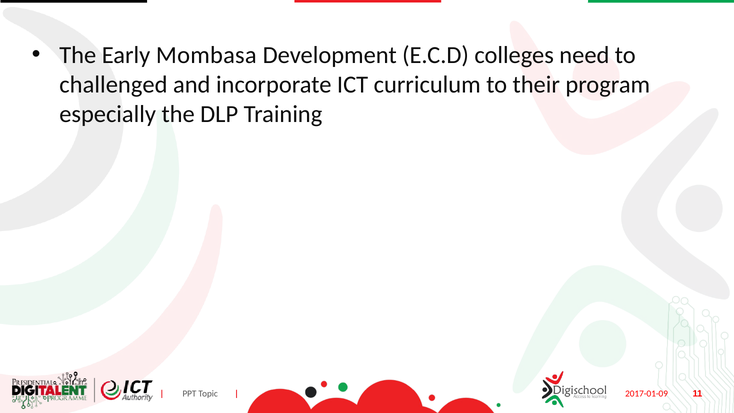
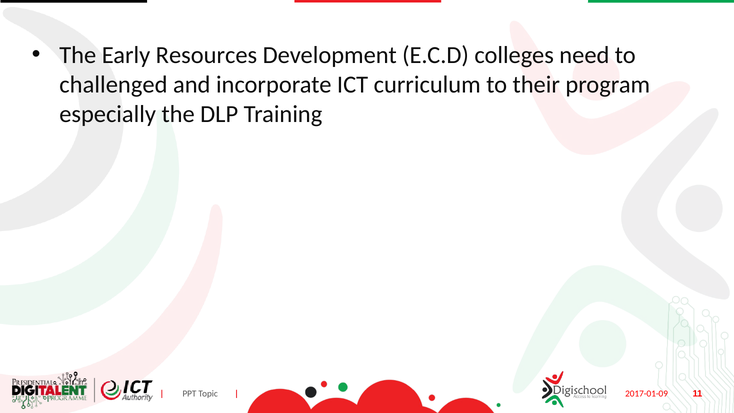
Mombasa: Mombasa -> Resources
